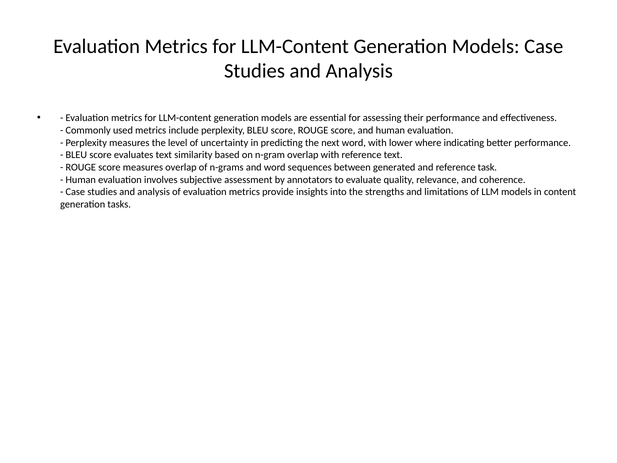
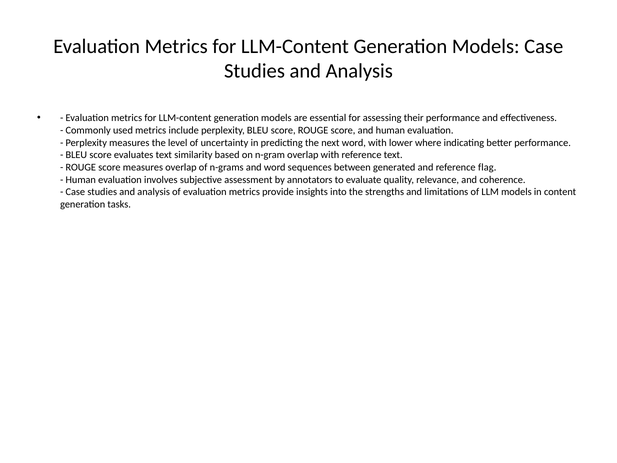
task: task -> flag
